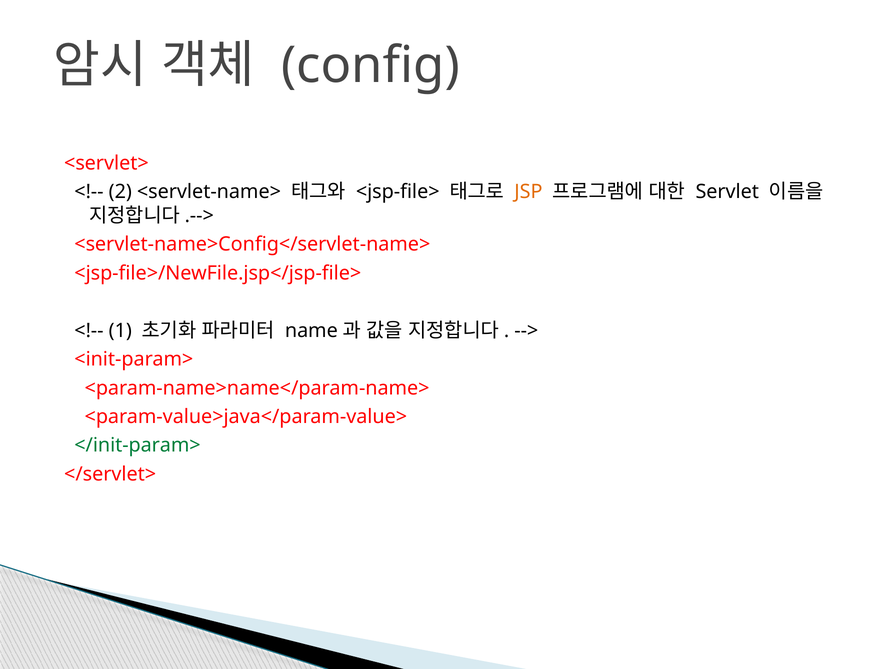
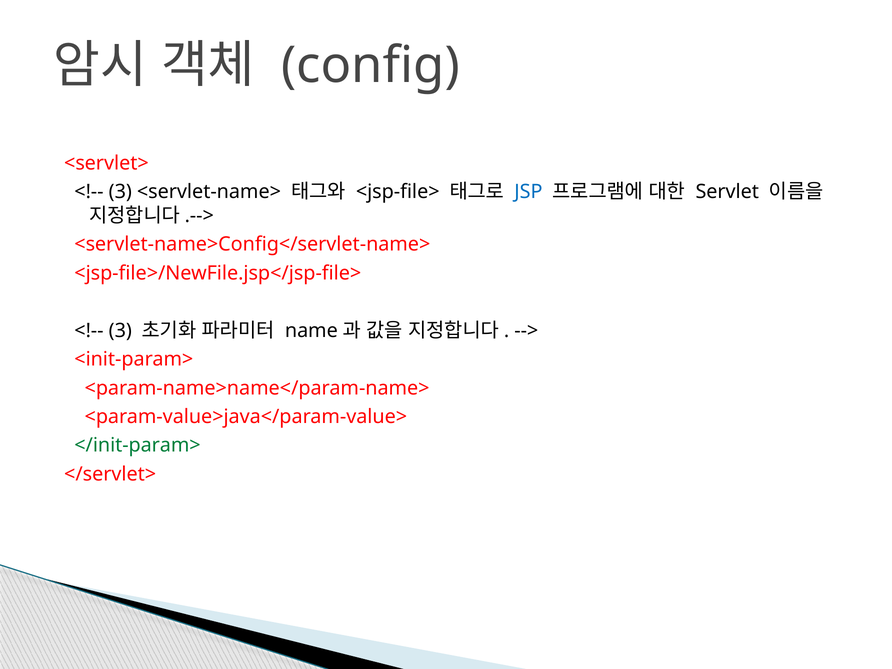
2 at (120, 192): 2 -> 3
JSP colour: orange -> blue
1 at (120, 331): 1 -> 3
